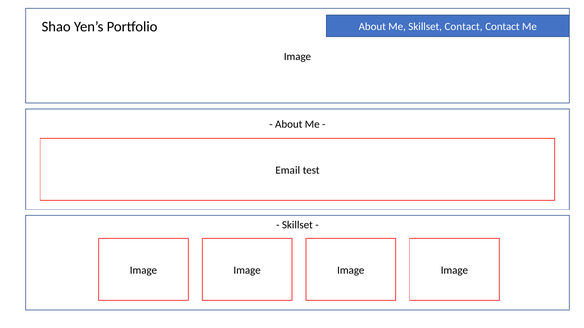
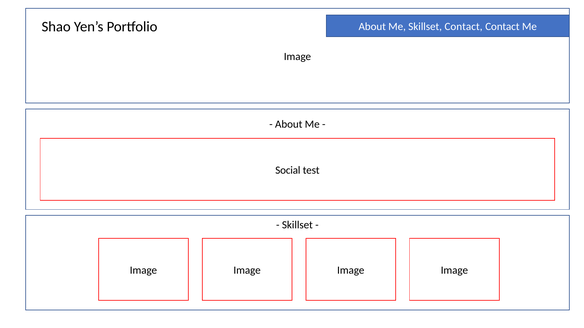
Email: Email -> Social
